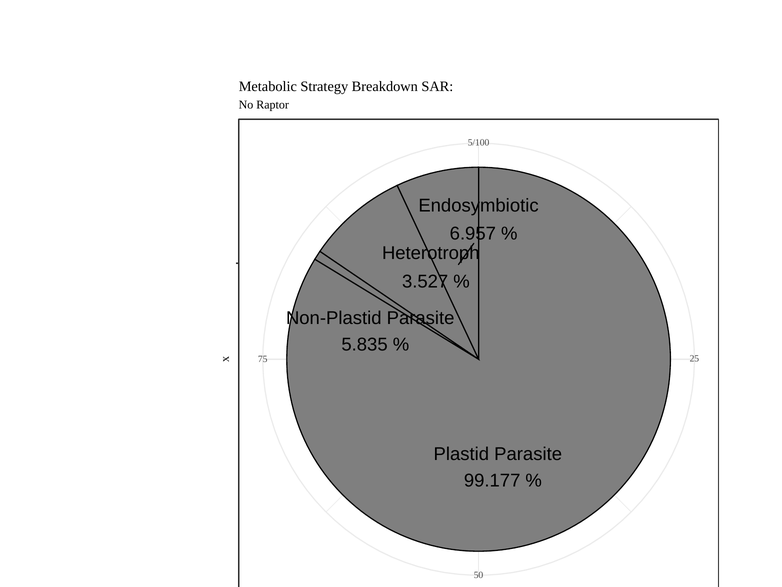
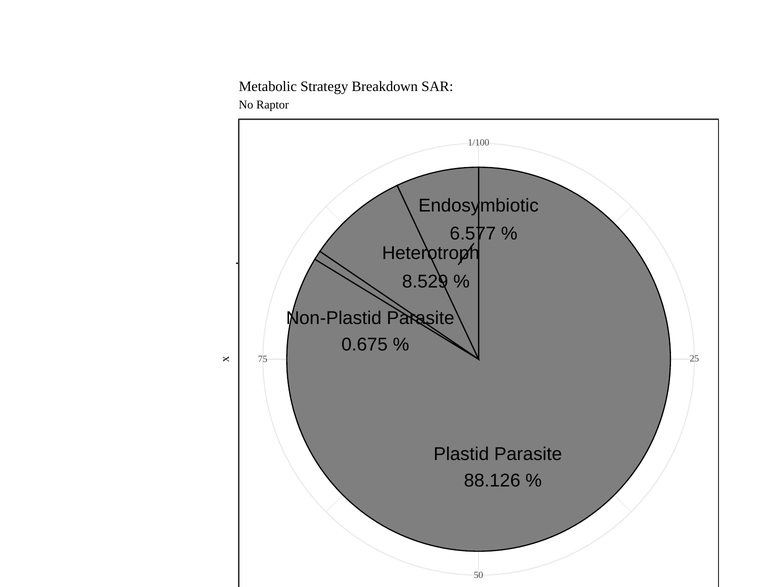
5/100: 5/100 -> 1/100
6.957: 6.957 -> 6.577
3.527: 3.527 -> 8.529
5.835: 5.835 -> 0.675
99.177: 99.177 -> 88.126
